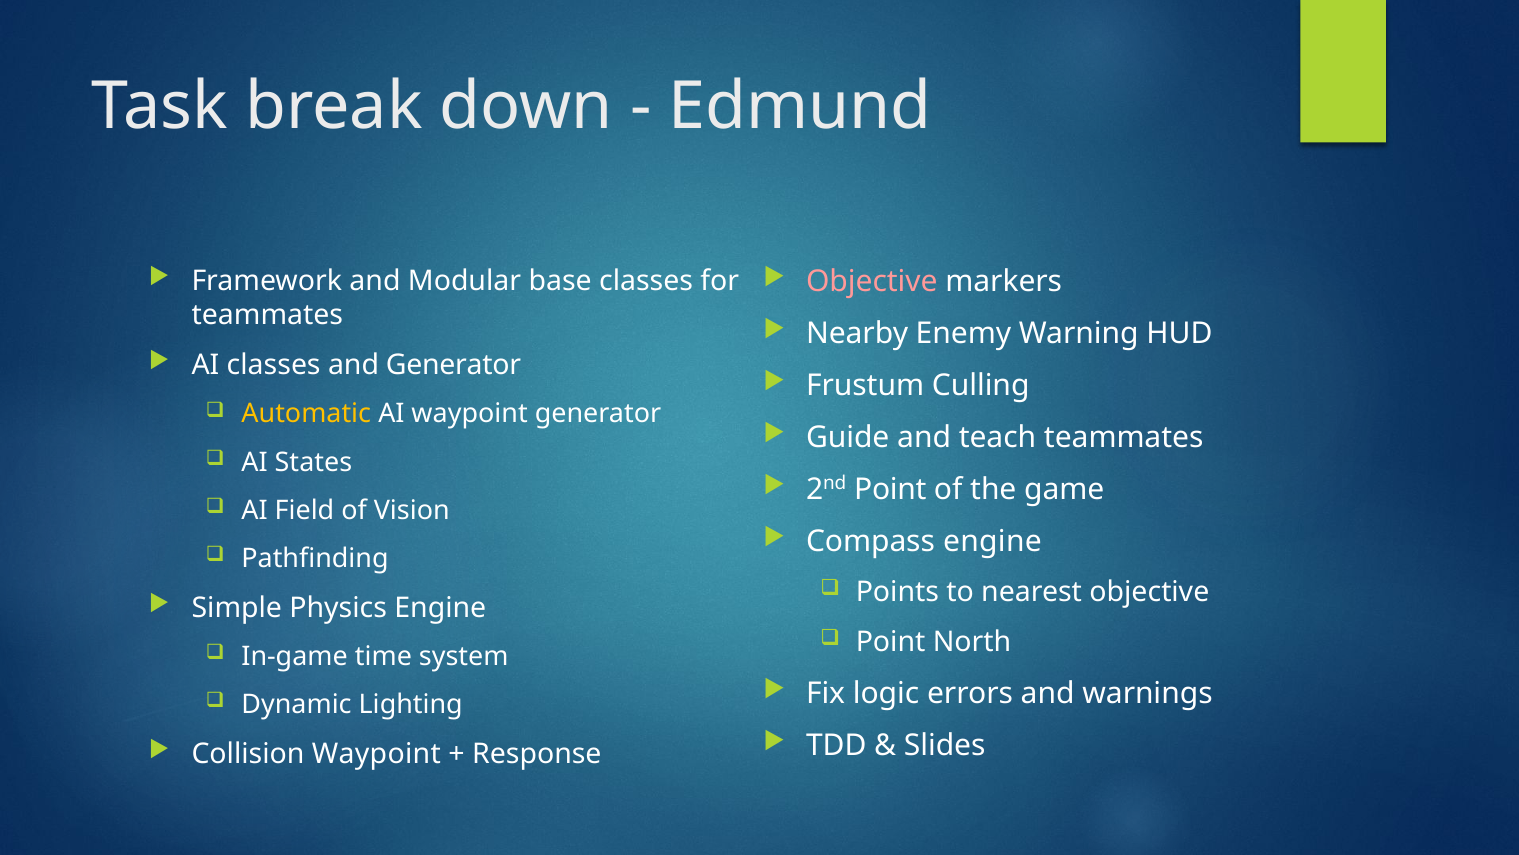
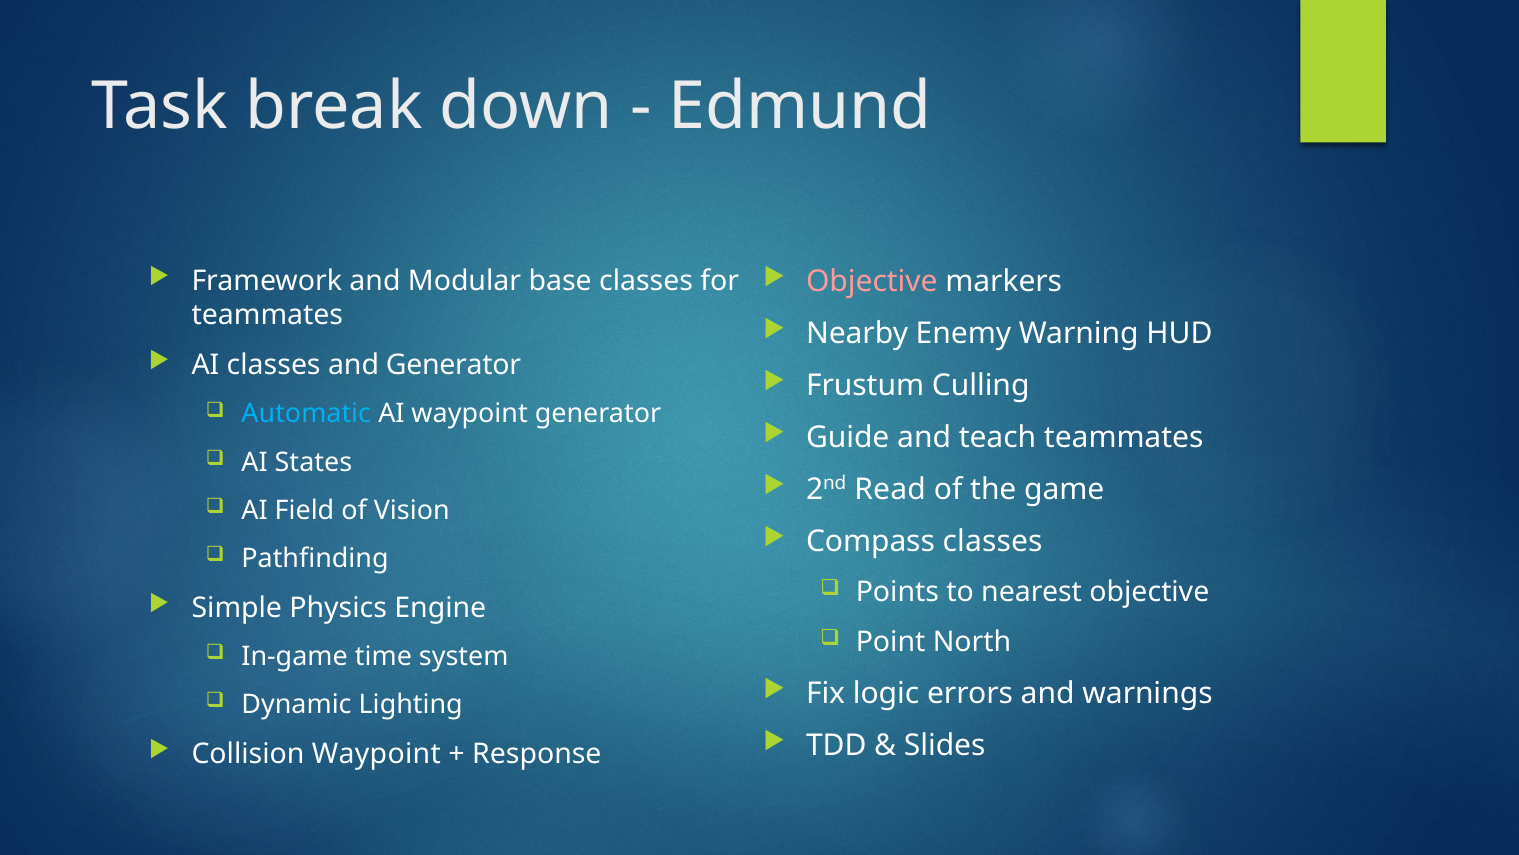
Automatic colour: yellow -> light blue
2nd Point: Point -> Read
Compass engine: engine -> classes
